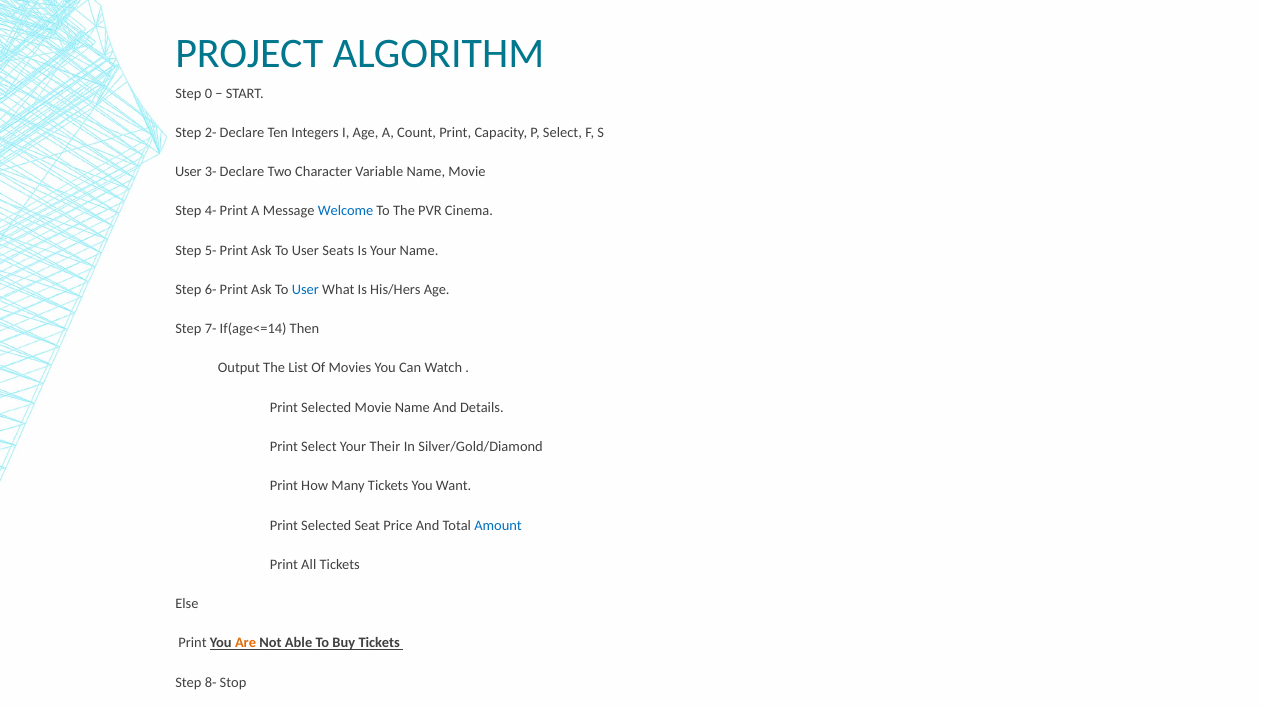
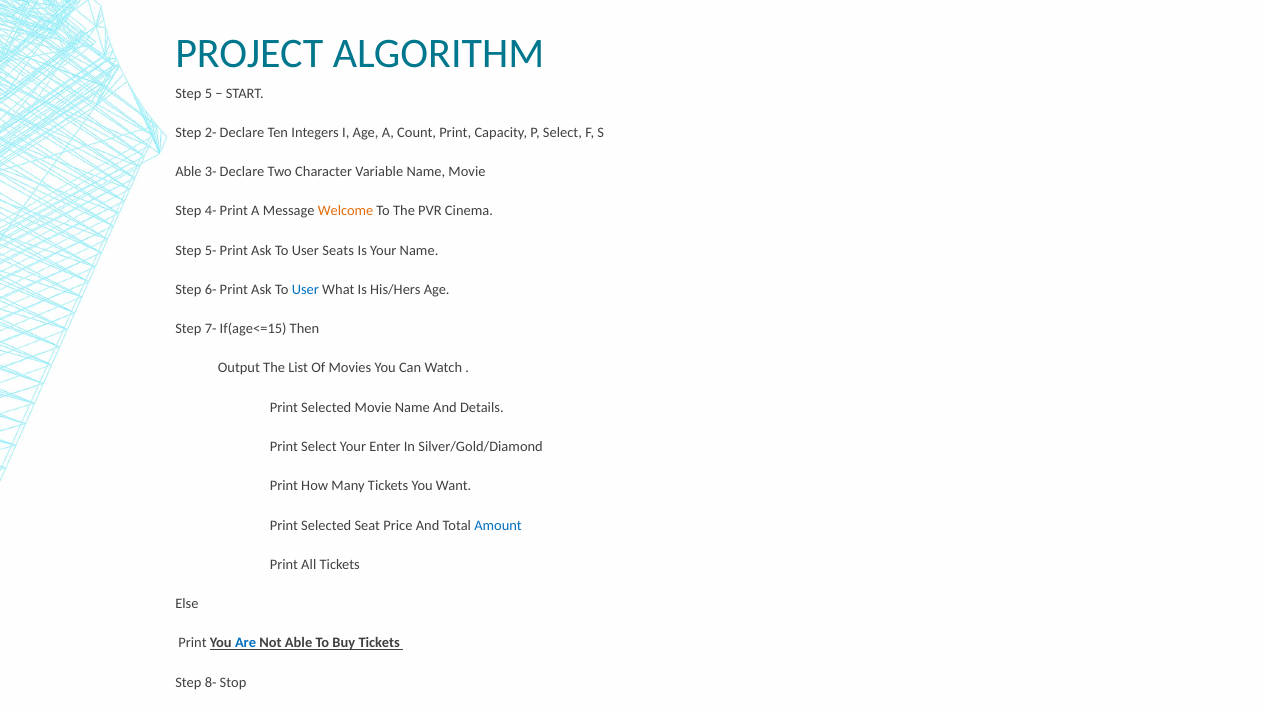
0: 0 -> 5
User at (188, 172): User -> Able
Welcome colour: blue -> orange
If(age<=14: If(age<=14 -> If(age<=15
Their: Their -> Enter
Are colour: orange -> blue
